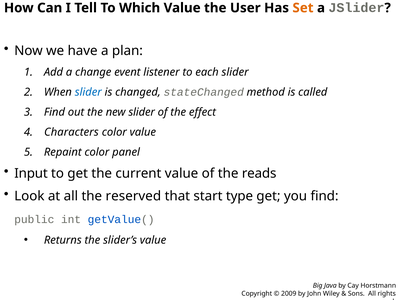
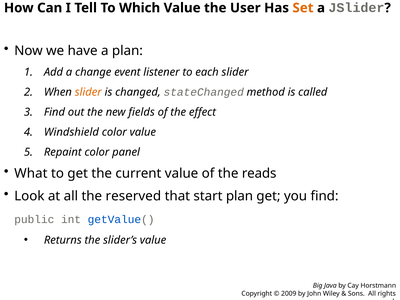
slider at (88, 92) colour: blue -> orange
new slider: slider -> fields
Characters: Characters -> Windshield
Input: Input -> What
start type: type -> plan
